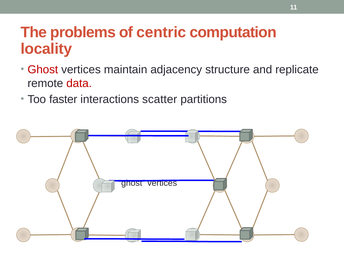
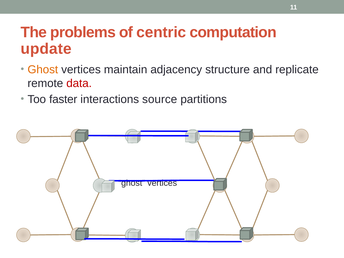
locality: locality -> update
Ghost at (43, 70) colour: red -> orange
scatter: scatter -> source
